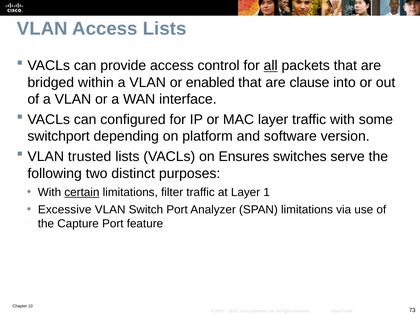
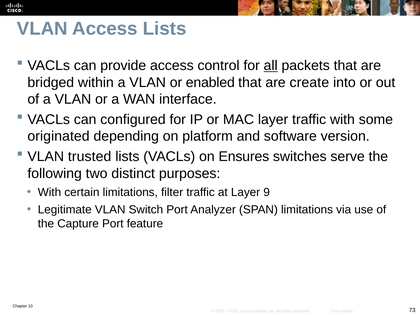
clause: clause -> create
switchport: switchport -> originated
certain underline: present -> none
1: 1 -> 9
Excessive: Excessive -> Legitimate
